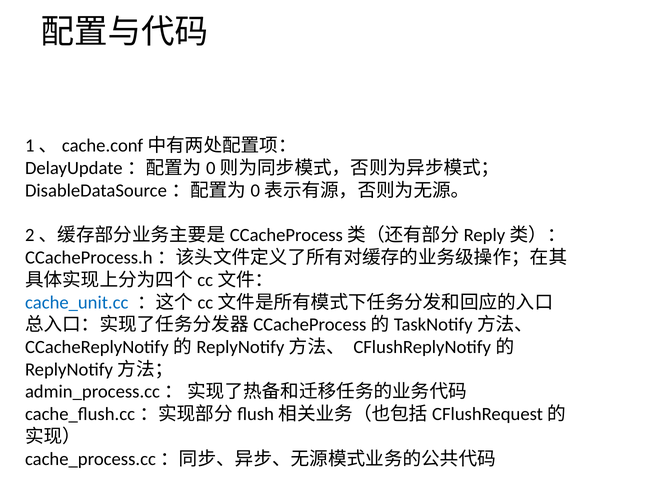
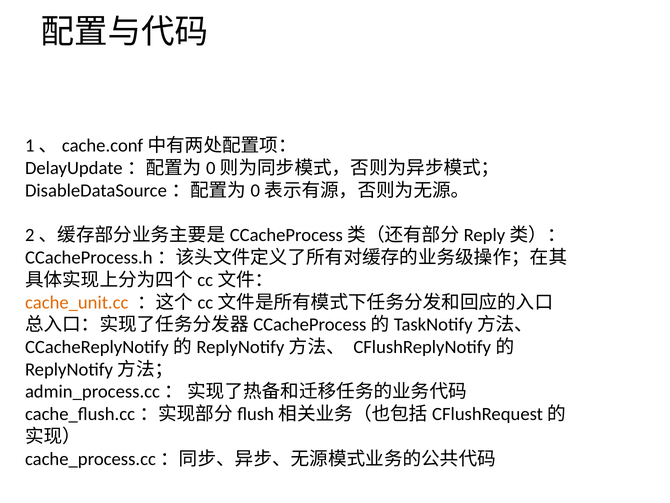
cache_unit.cc colour: blue -> orange
